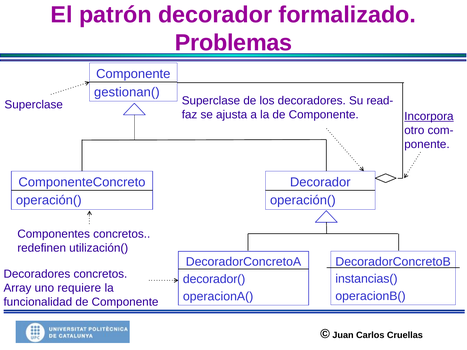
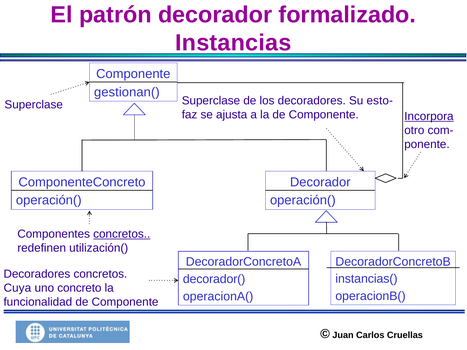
Problemas: Problemas -> Instancias
read-: read- -> esto-
concretos at (122, 234) underline: none -> present
Array: Array -> Cuya
requiere: requiere -> concreto
